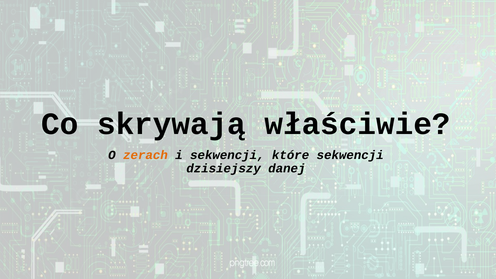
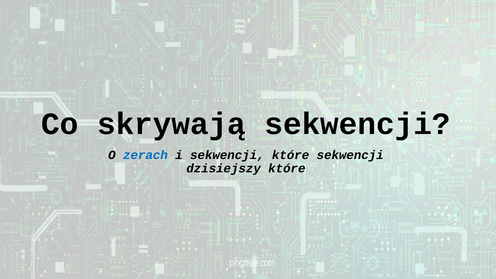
skrywają właściwie: właściwie -> sekwencji
zerach colour: orange -> blue
dzisiejszy danej: danej -> które
